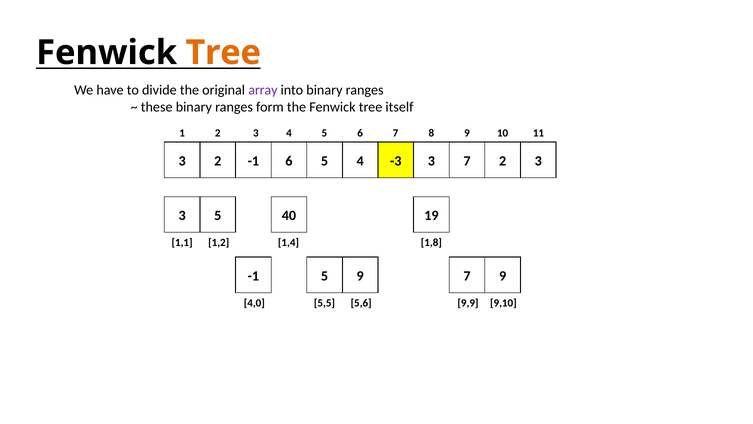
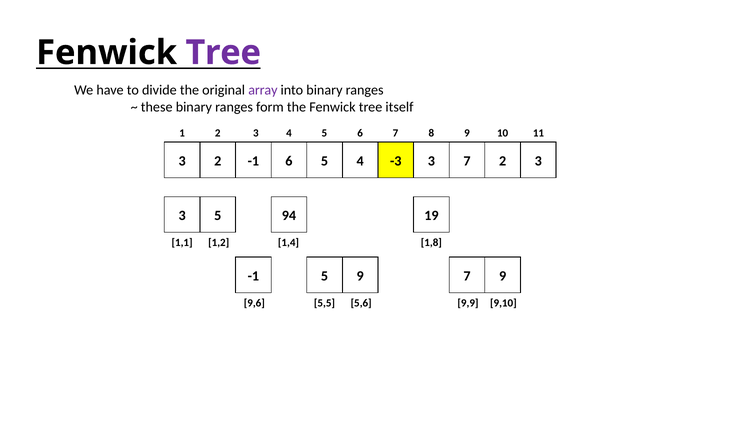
Tree at (223, 53) colour: orange -> purple
40: 40 -> 94
4,0: 4,0 -> 9,6
